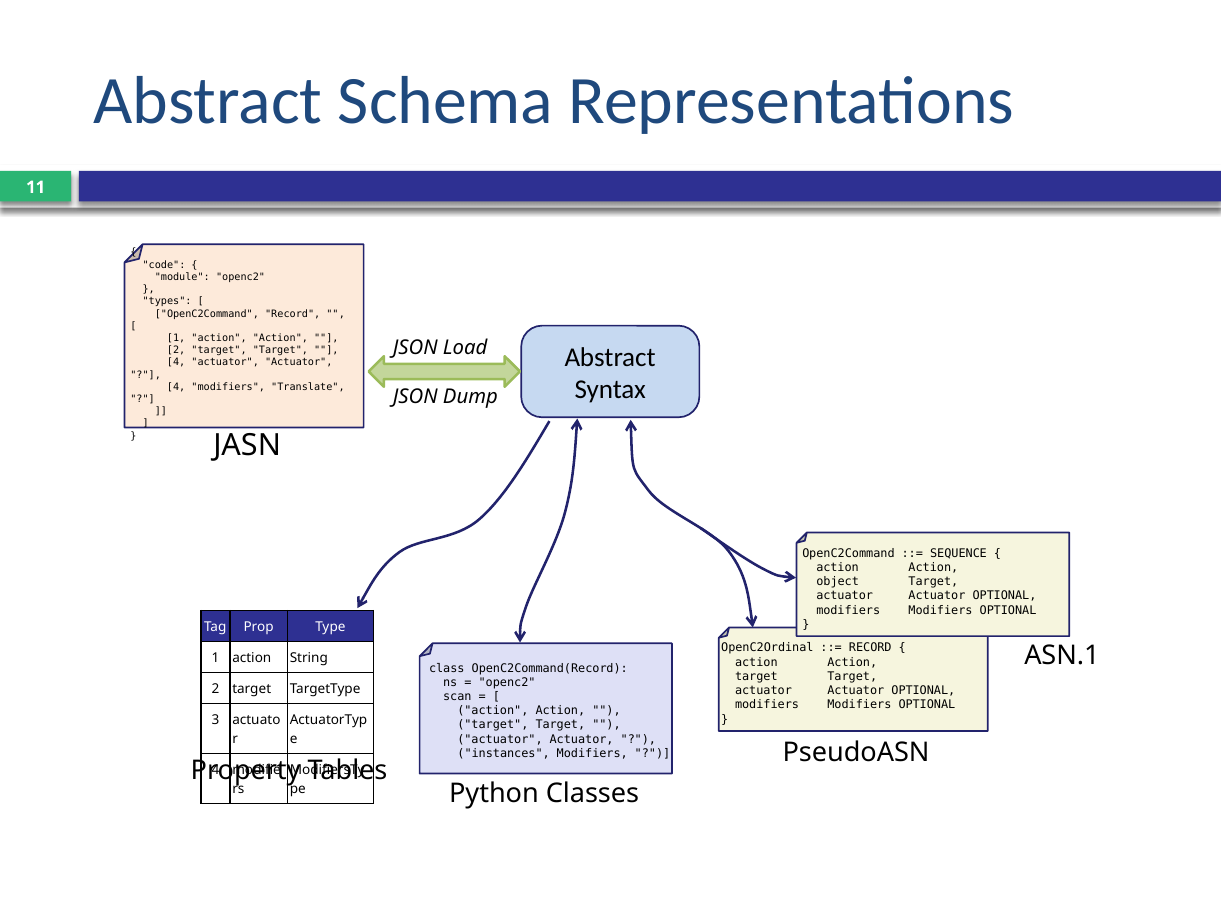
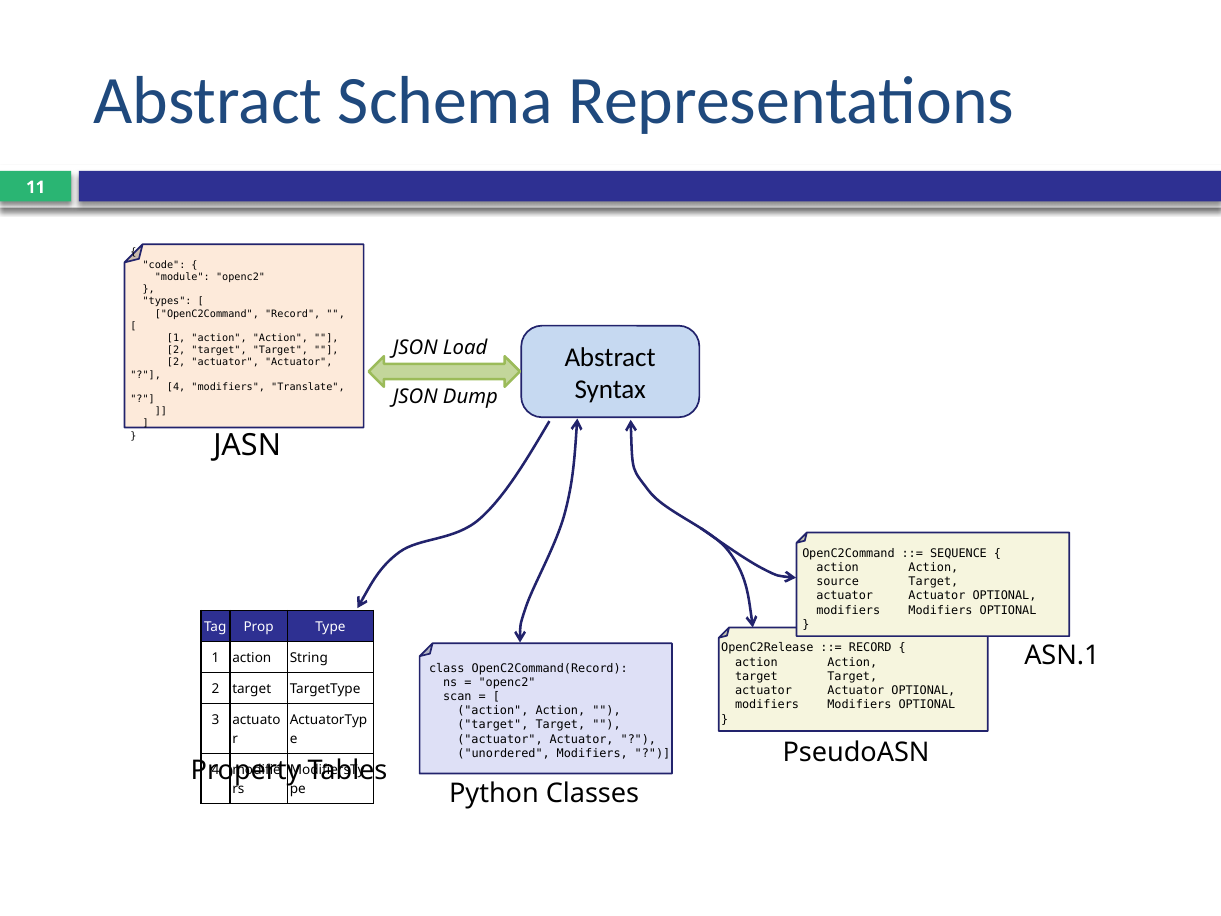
4 at (176, 362): 4 -> 2
object: object -> source
OpenC2Ordinal: OpenC2Ordinal -> OpenC2Release
instances: instances -> unordered
